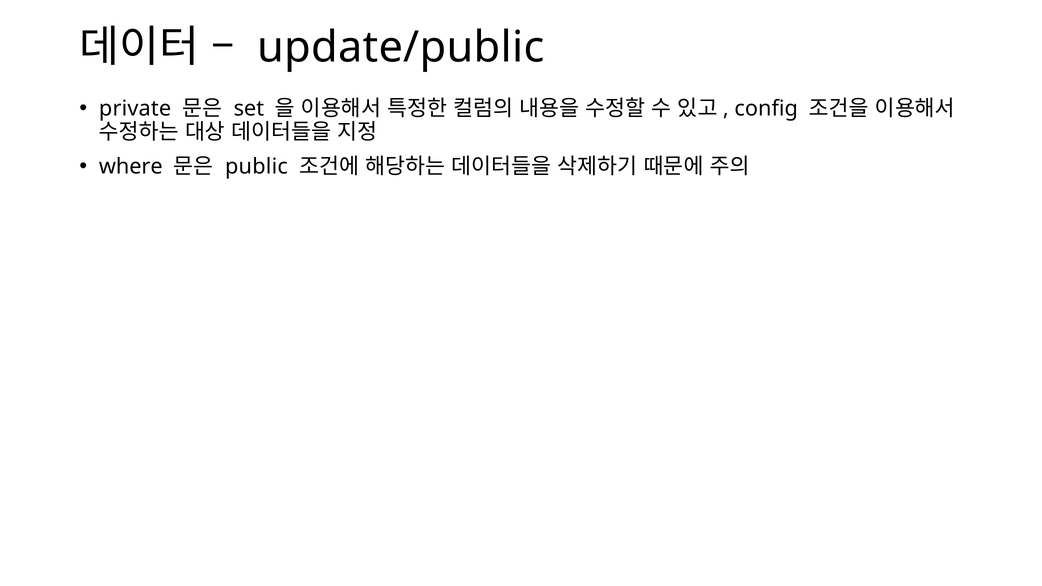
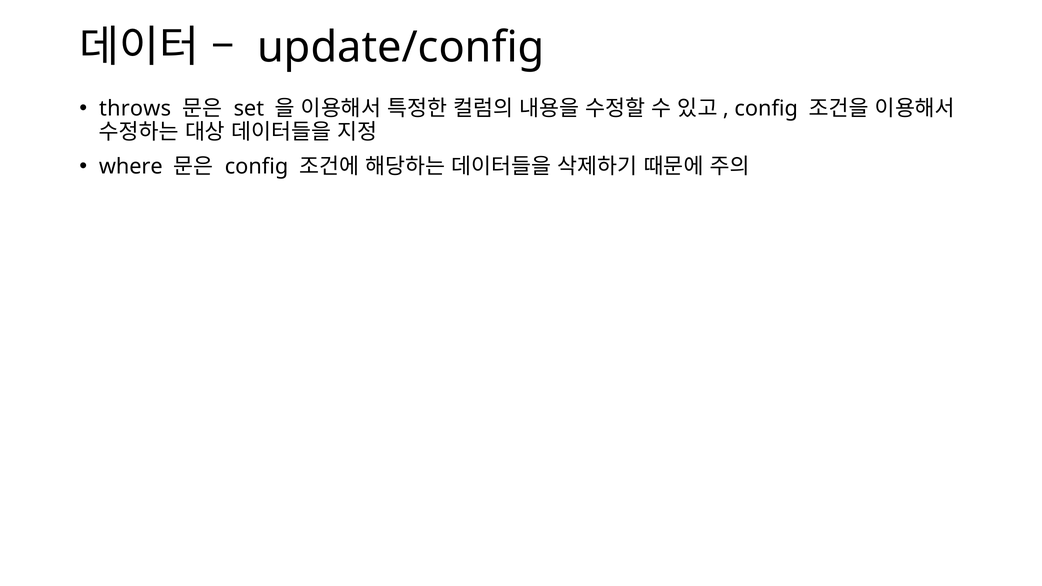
update/public: update/public -> update/config
private: private -> throws
public at (256, 166): public -> config
